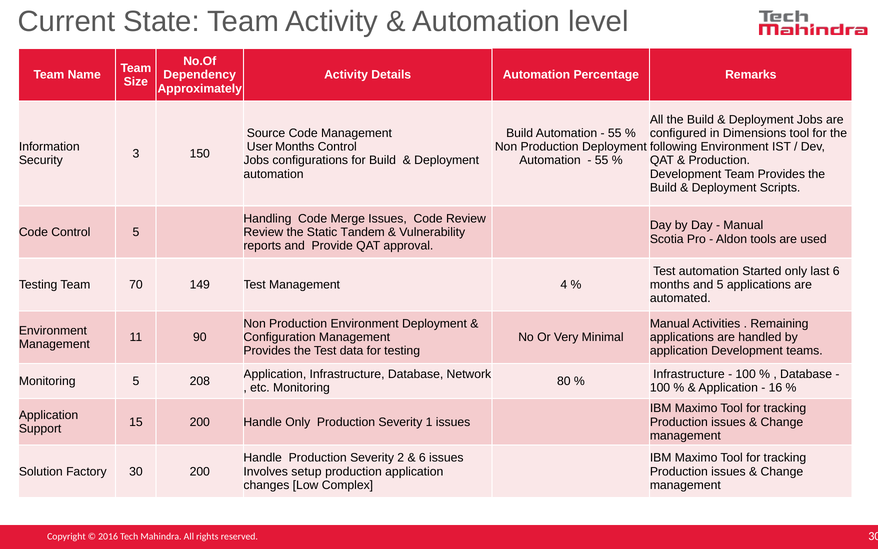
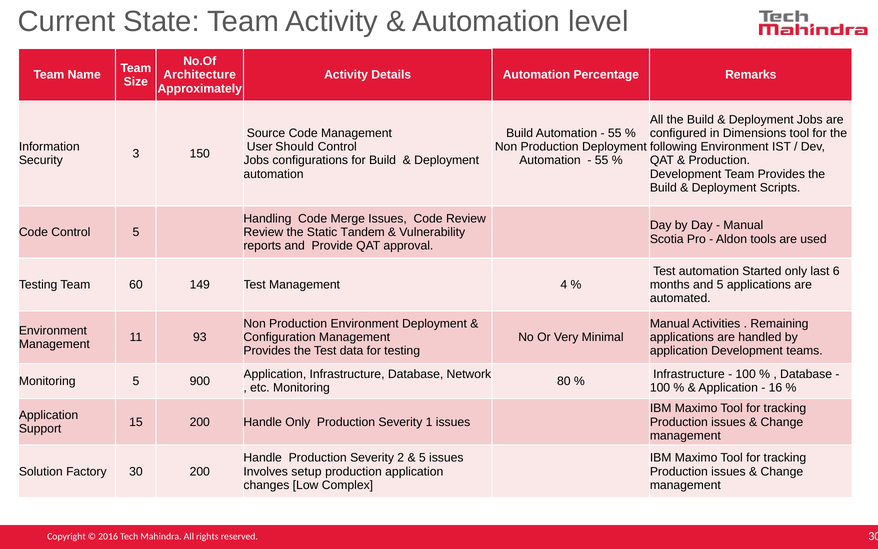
Dependency: Dependency -> Architecture
User Months: Months -> Should
70: 70 -> 60
90: 90 -> 93
208: 208 -> 900
6 at (422, 458): 6 -> 5
